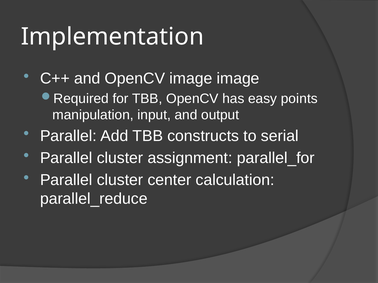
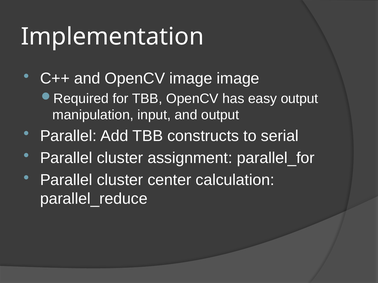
easy points: points -> output
